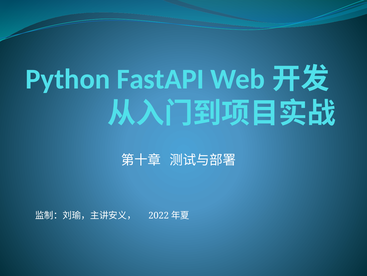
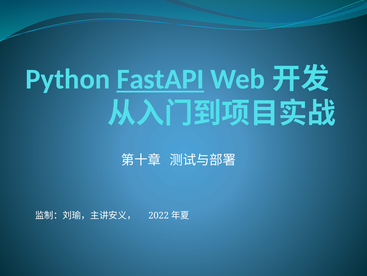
FastAPI underline: none -> present
